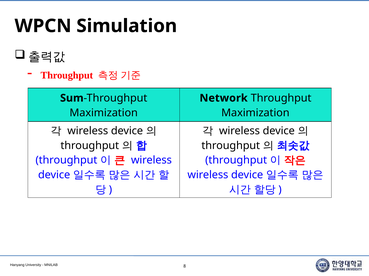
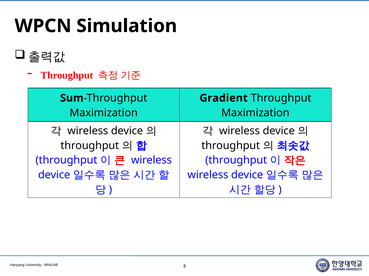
Network: Network -> Gradient
